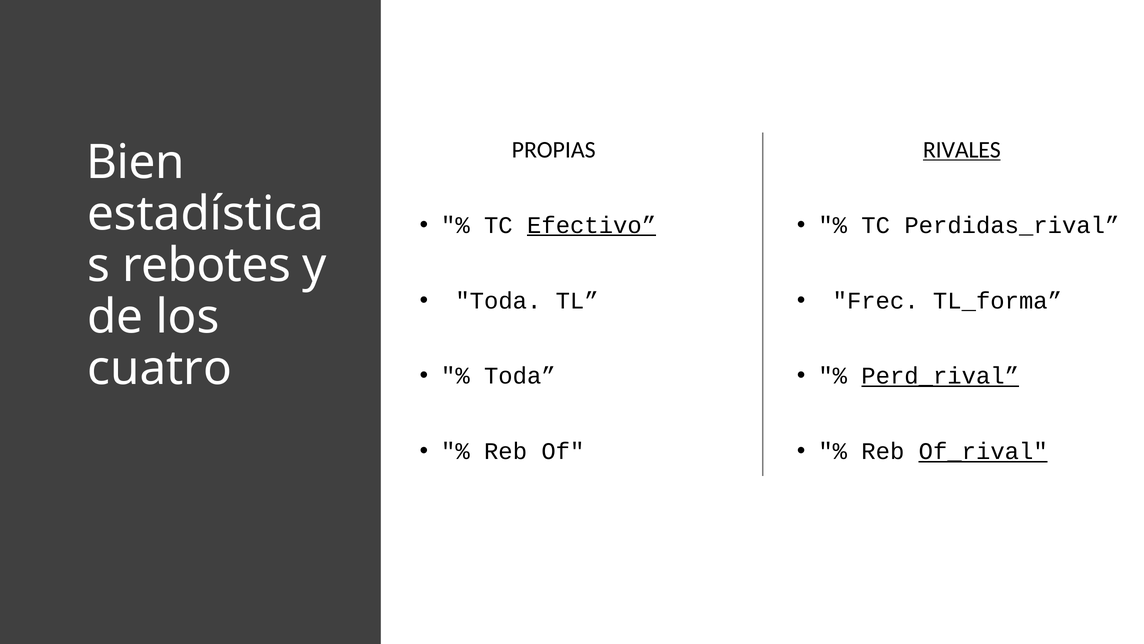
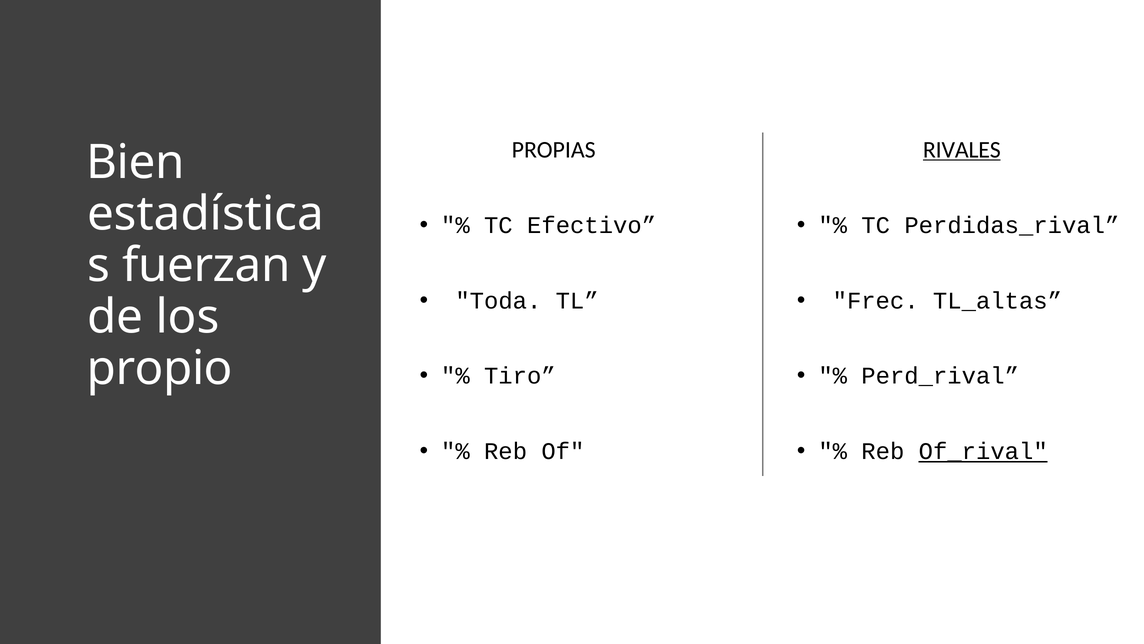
Efectivo underline: present -> none
rebotes: rebotes -> fuerzan
TL_forma: TL_forma -> TL_altas
cuatro: cuatro -> propio
Toda at (520, 376): Toda -> Tiro
Perd_rival underline: present -> none
